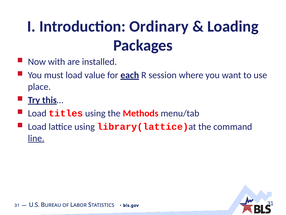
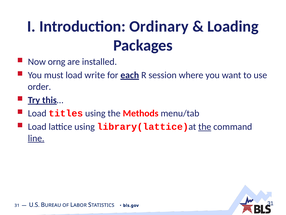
with: with -> orng
value: value -> write
place: place -> order
the at (205, 127) underline: none -> present
